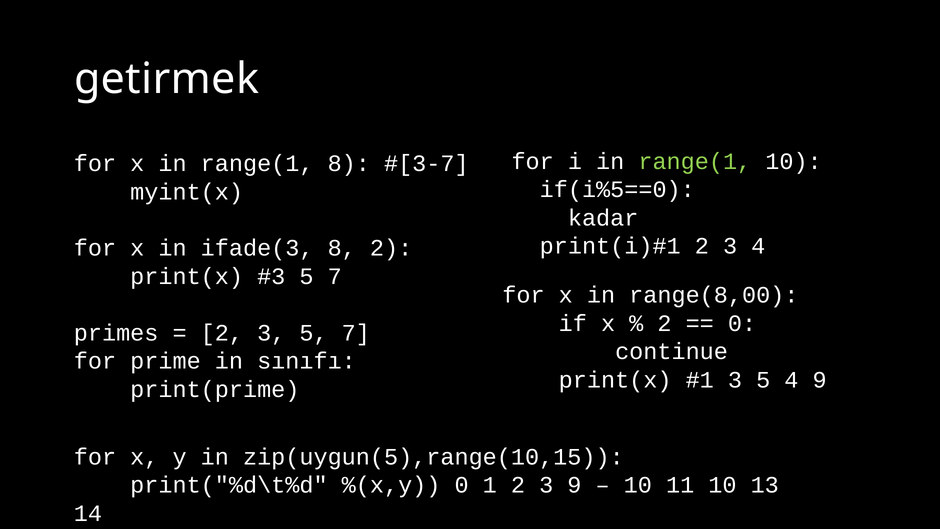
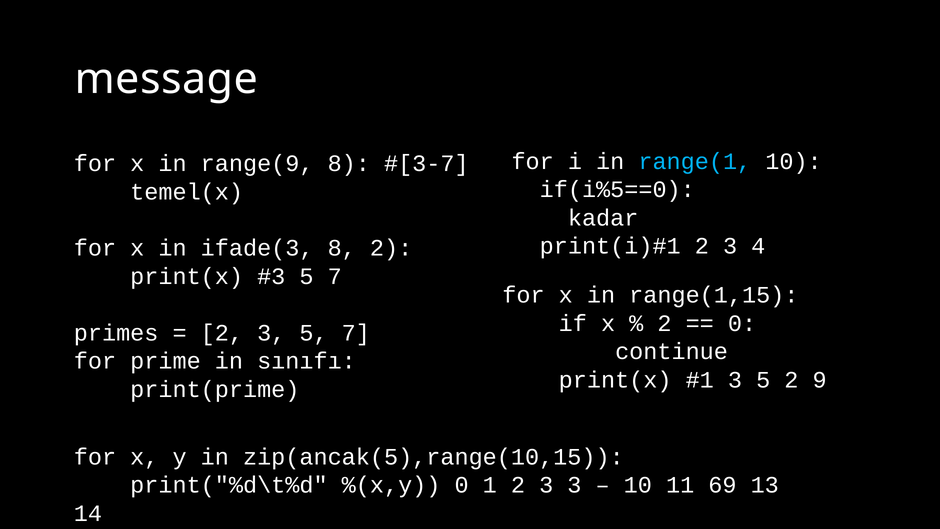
getirmek: getirmek -> message
range(1 at (695, 161) colour: light green -> light blue
x in range(1: range(1 -> range(9
myint(x: myint(x -> temel(x
range(8,00: range(8,00 -> range(1,15
5 4: 4 -> 2
zip(uygun(5),range(10,15: zip(uygun(5),range(10,15 -> zip(ancak(5),range(10,15
3 9: 9 -> 3
11 10: 10 -> 69
